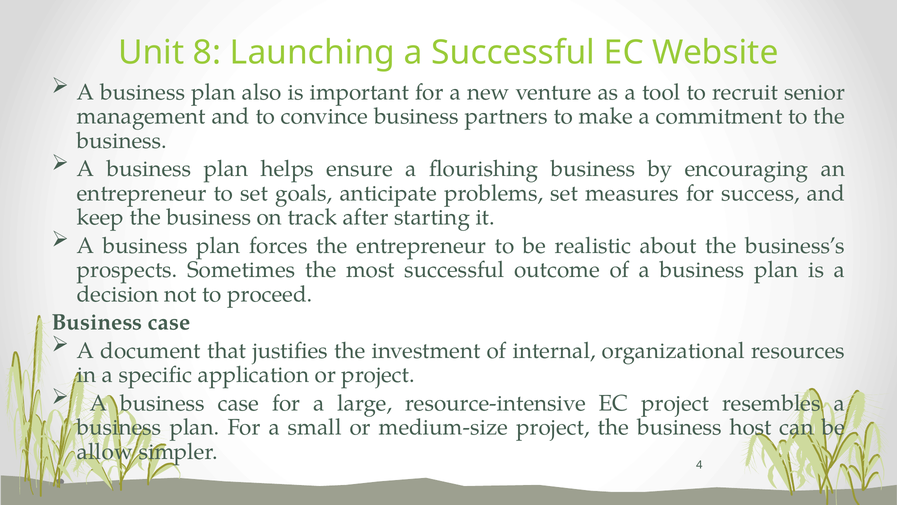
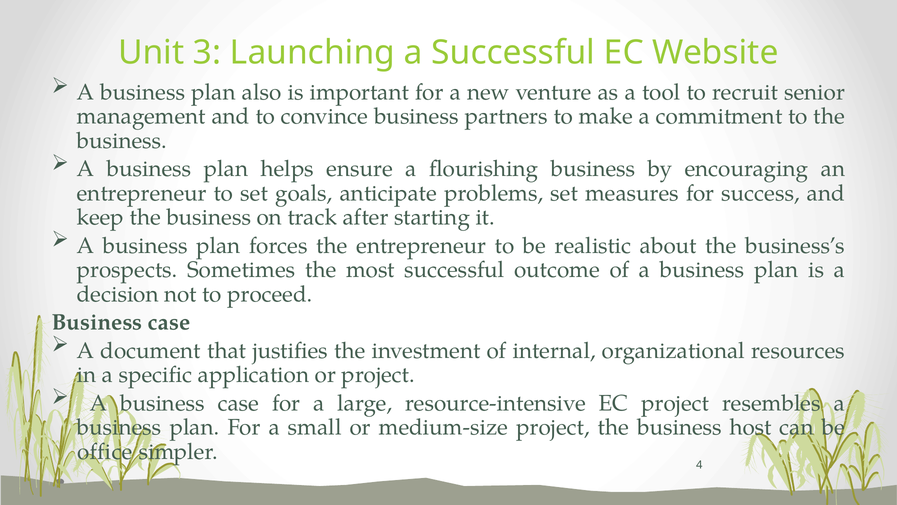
8: 8 -> 3
allow: allow -> office
